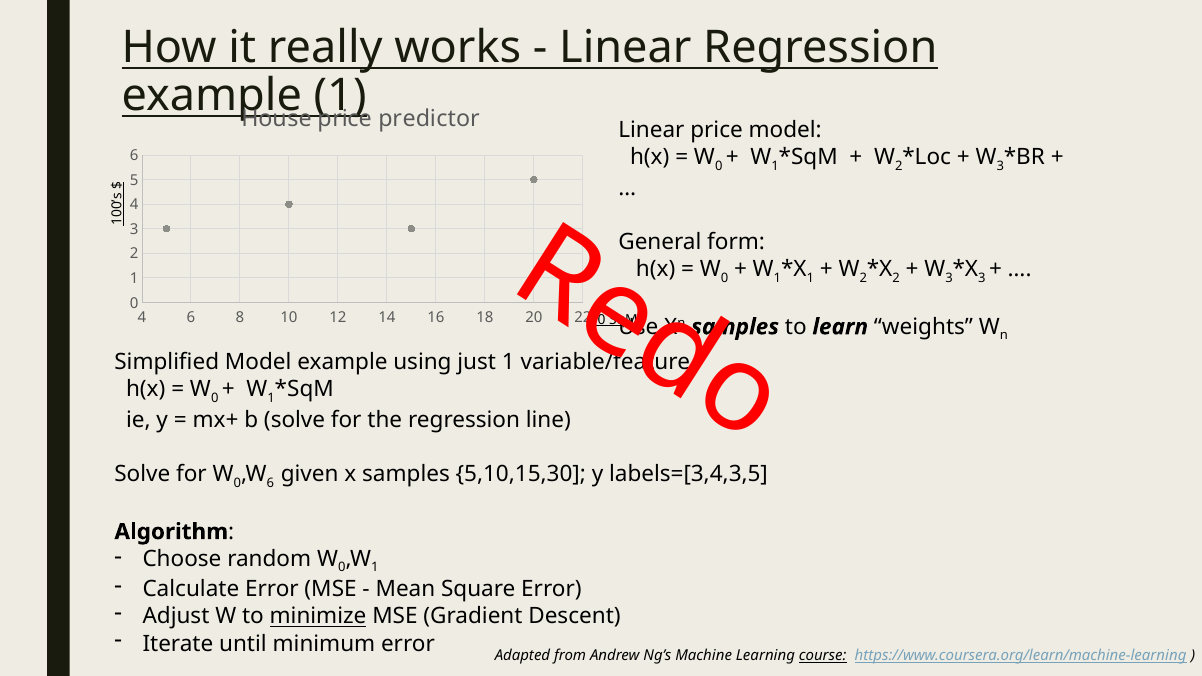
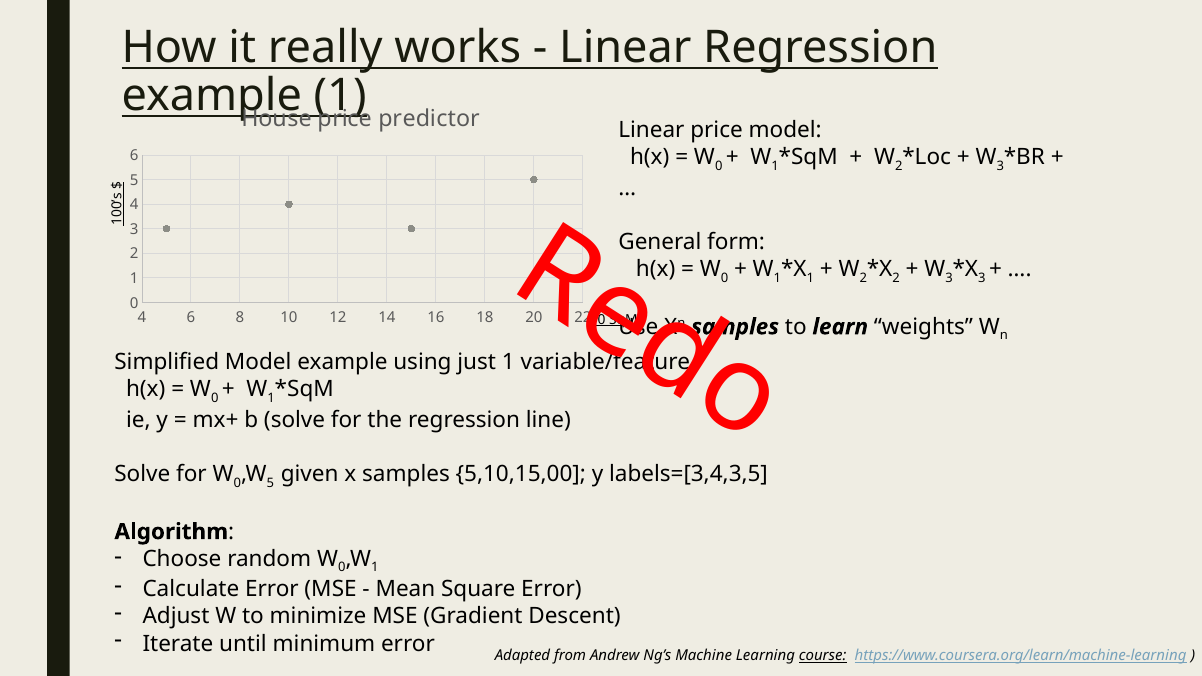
6 at (270, 483): 6 -> 5
5,10,15,30: 5,10,15,30 -> 5,10,15,00
minimize underline: present -> none
